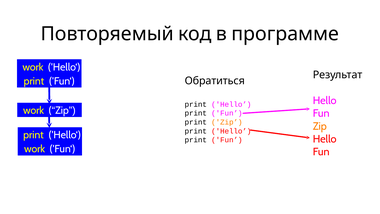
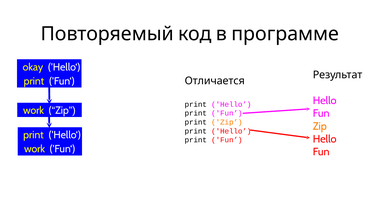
work at (33, 67): work -> okay
Обратиться: Обратиться -> Отличается
